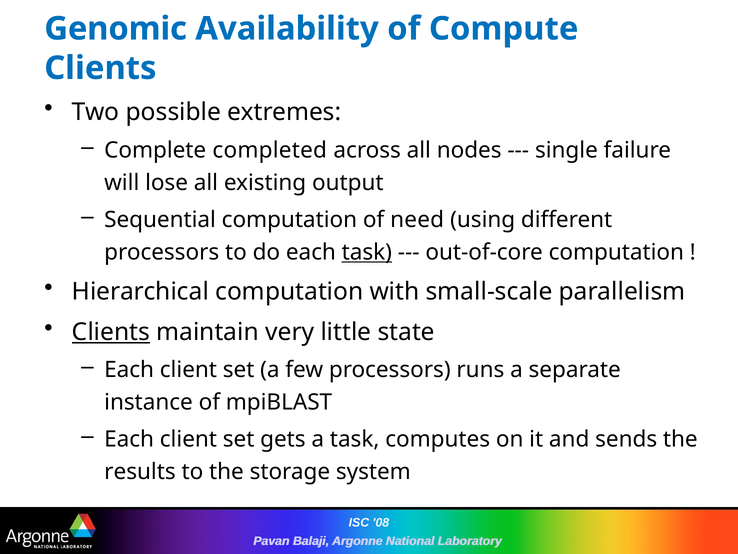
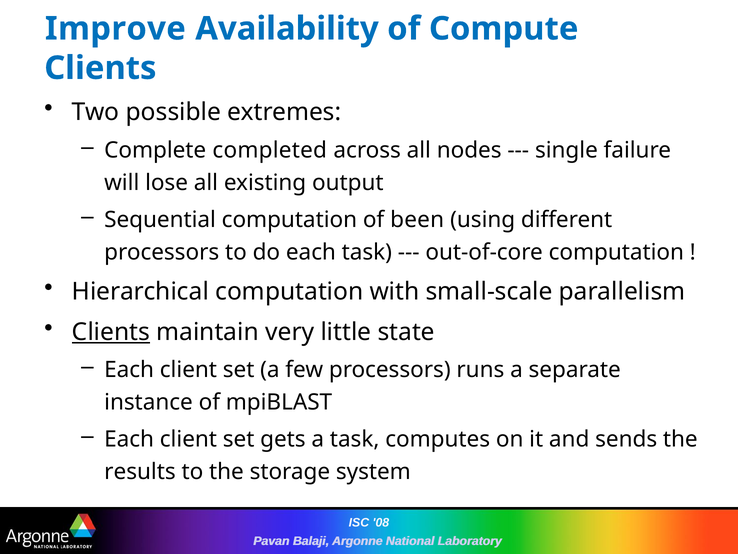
Genomic: Genomic -> Improve
need: need -> been
task at (367, 252) underline: present -> none
